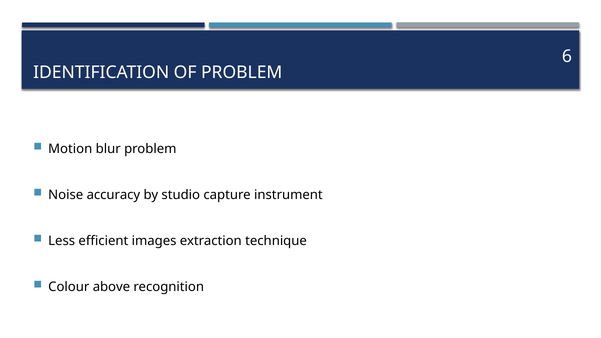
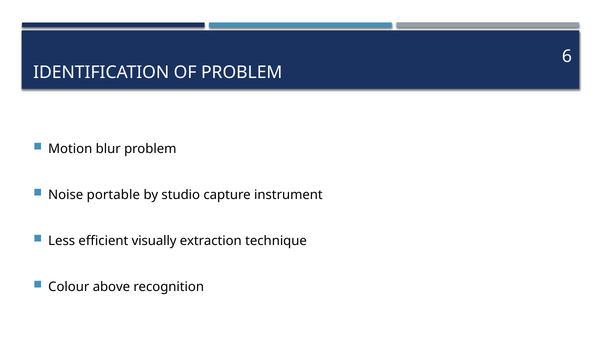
accuracy: accuracy -> portable
images: images -> visually
